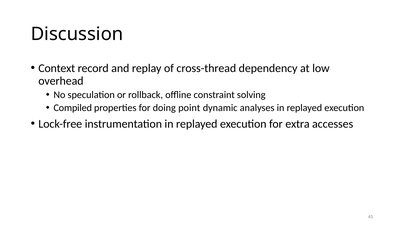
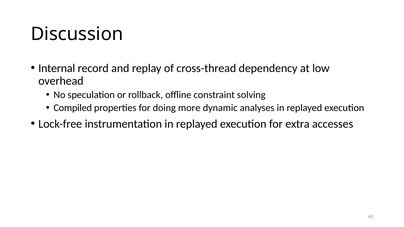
Context: Context -> Internal
point: point -> more
